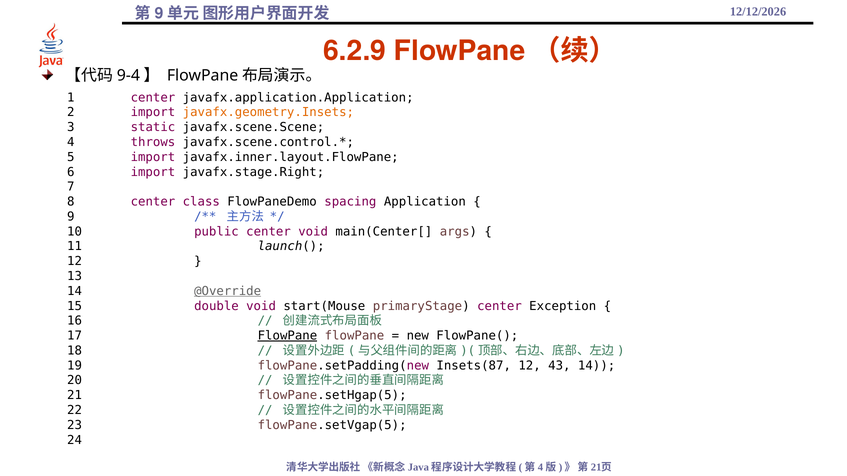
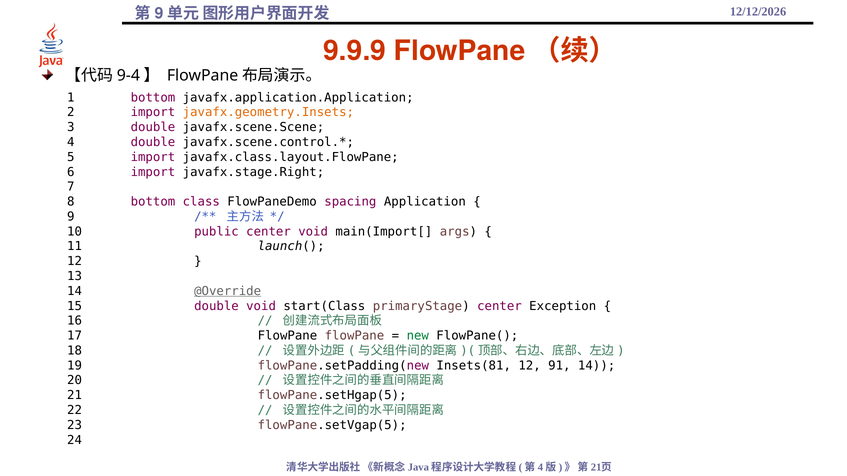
6.2.9: 6.2.9 -> 9.9.9
1 center: center -> bottom
3 static: static -> double
4 throws: throws -> double
javafx.inner.layout.FlowPane: javafx.inner.layout.FlowPane -> javafx.class.layout.FlowPane
8 center: center -> bottom
main(Center[: main(Center[ -> main(Import[
start(Mouse: start(Mouse -> start(Class
FlowPane at (287, 336) underline: present -> none
new colour: black -> green
Insets(87: Insets(87 -> Insets(81
43: 43 -> 91
